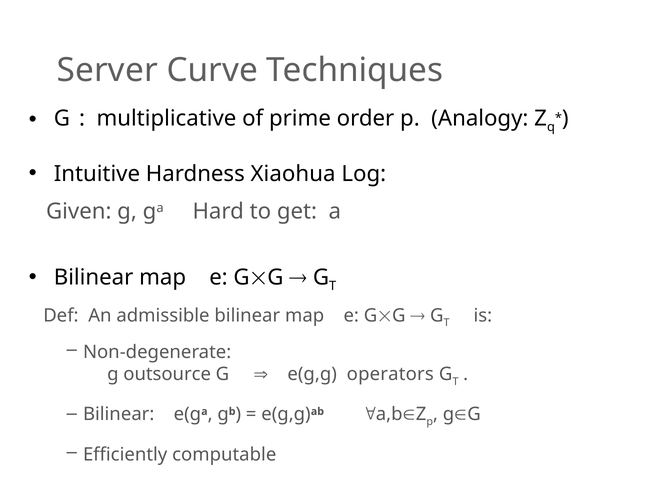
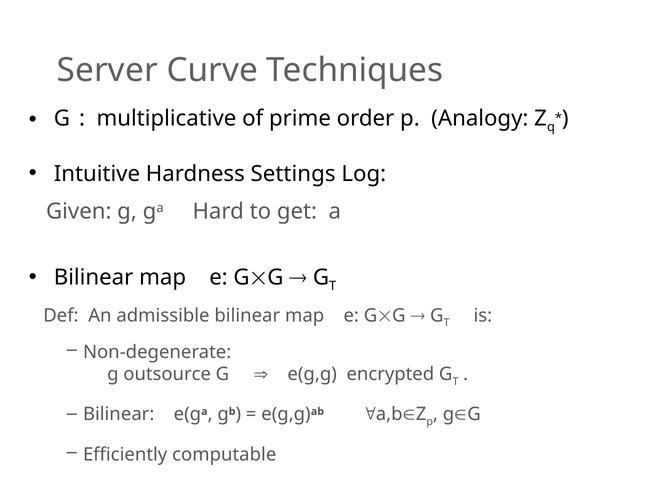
Xiaohua: Xiaohua -> Settings
operators: operators -> encrypted
